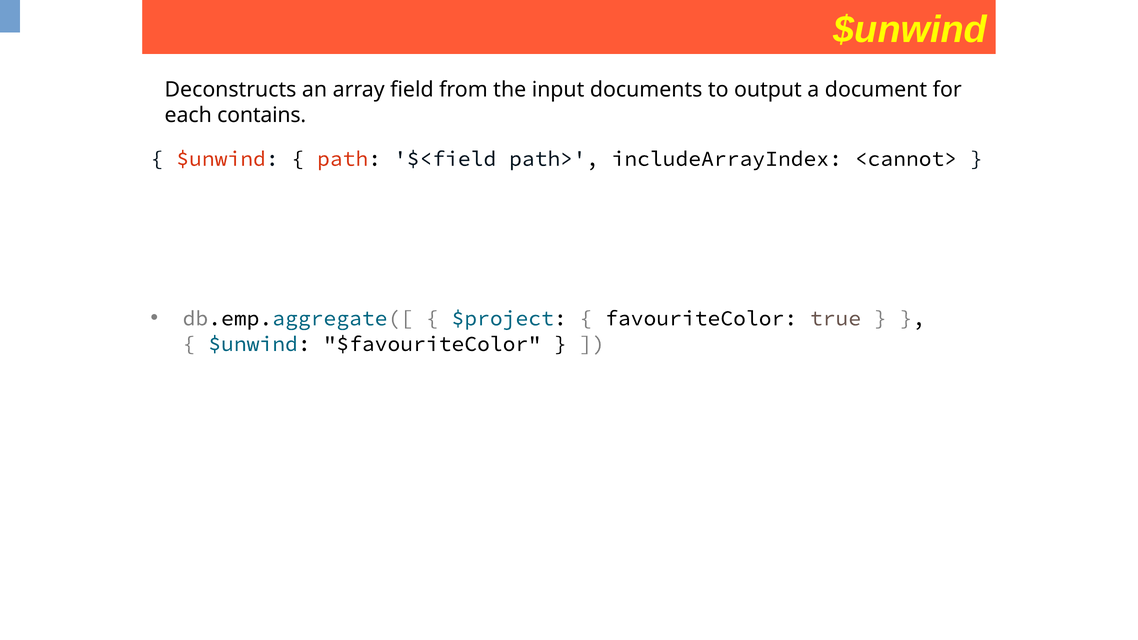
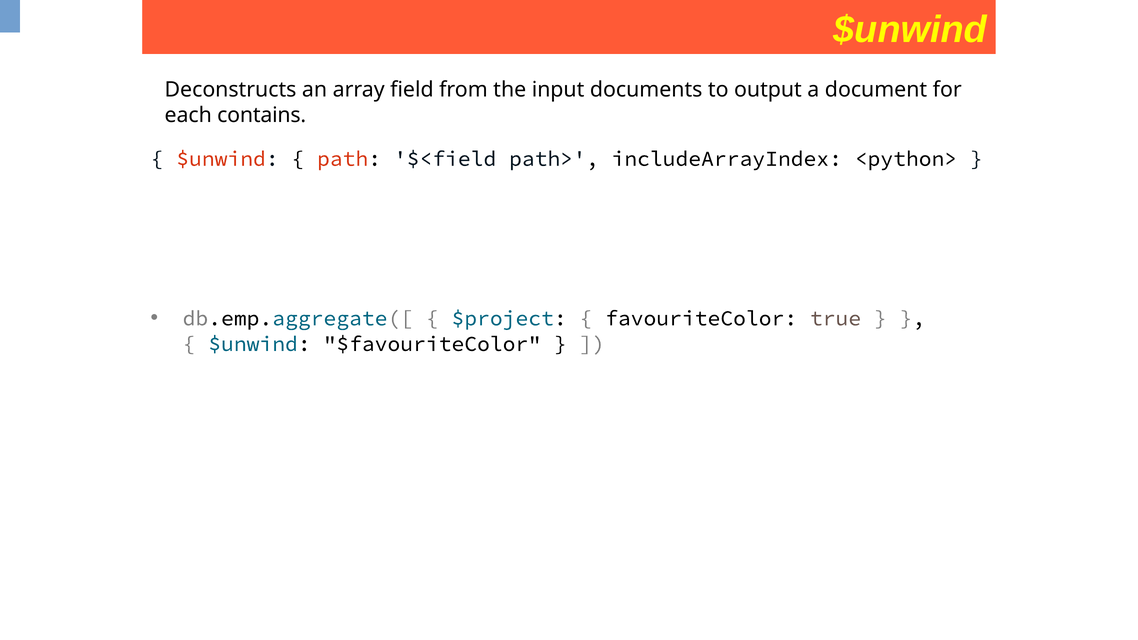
<cannot>: <cannot> -> <python>
